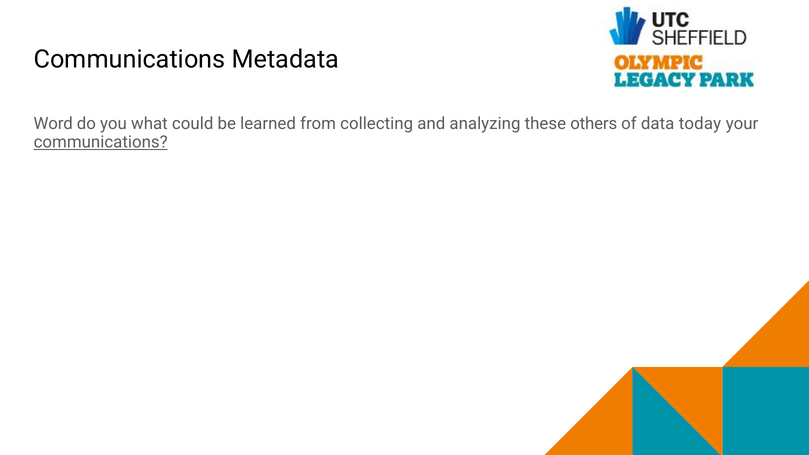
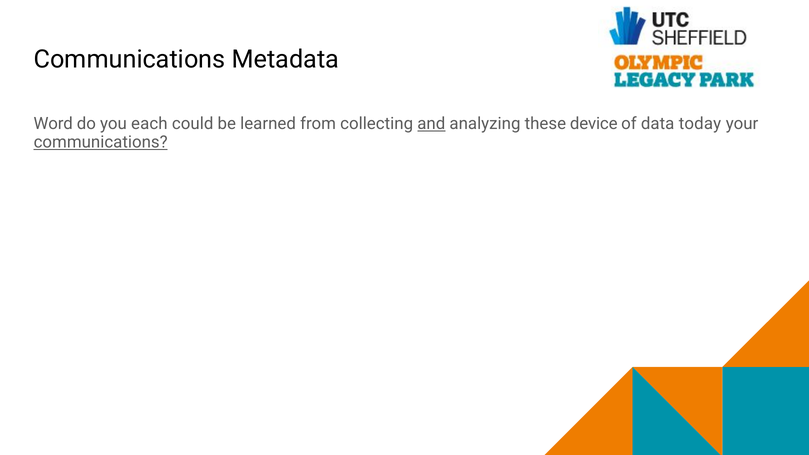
what: what -> each
and underline: none -> present
others: others -> device
